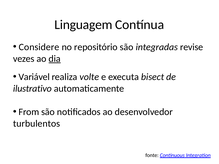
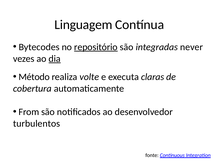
Considere: Considere -> Bytecodes
repositório underline: none -> present
revise: revise -> never
Variável: Variável -> Método
bisect: bisect -> claras
ilustrativo: ilustrativo -> cobertura
